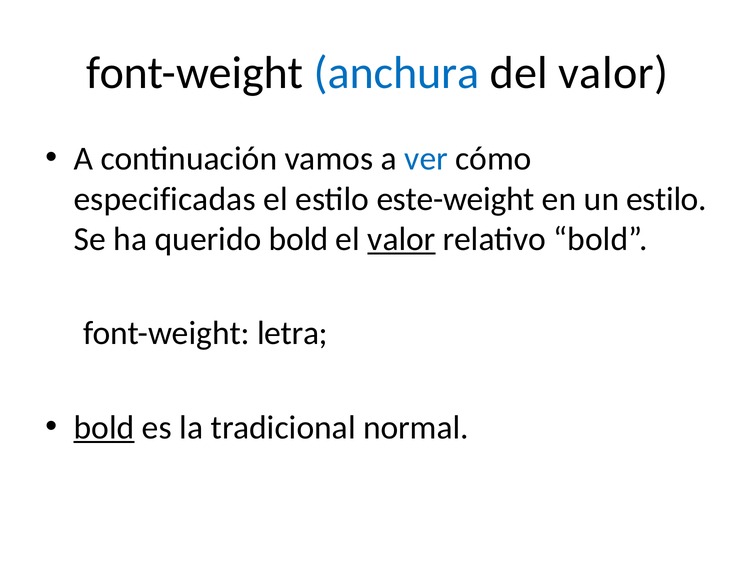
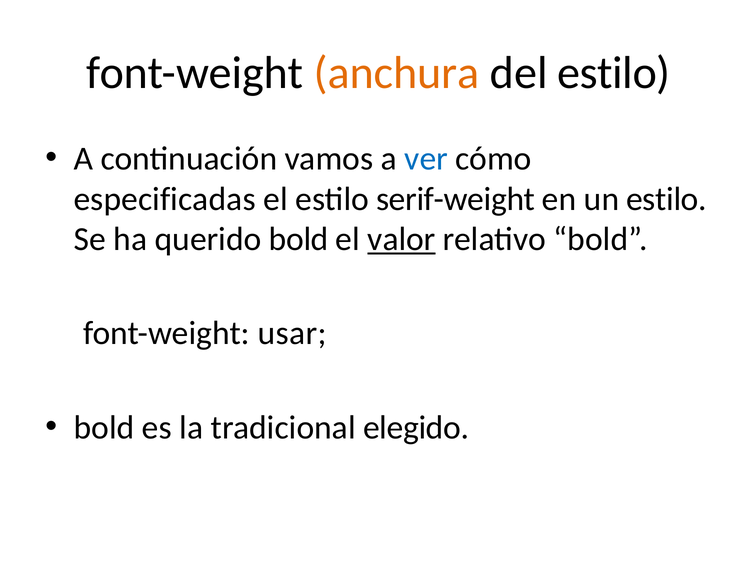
anchura colour: blue -> orange
del valor: valor -> estilo
este-weight: este-weight -> serif-weight
letra: letra -> usar
bold at (104, 427) underline: present -> none
normal: normal -> elegido
